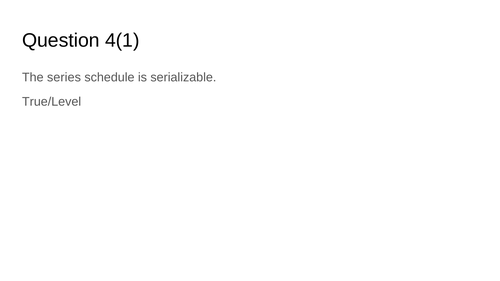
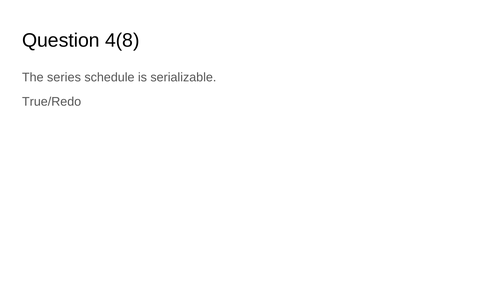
4(1: 4(1 -> 4(8
True/Level: True/Level -> True/Redo
